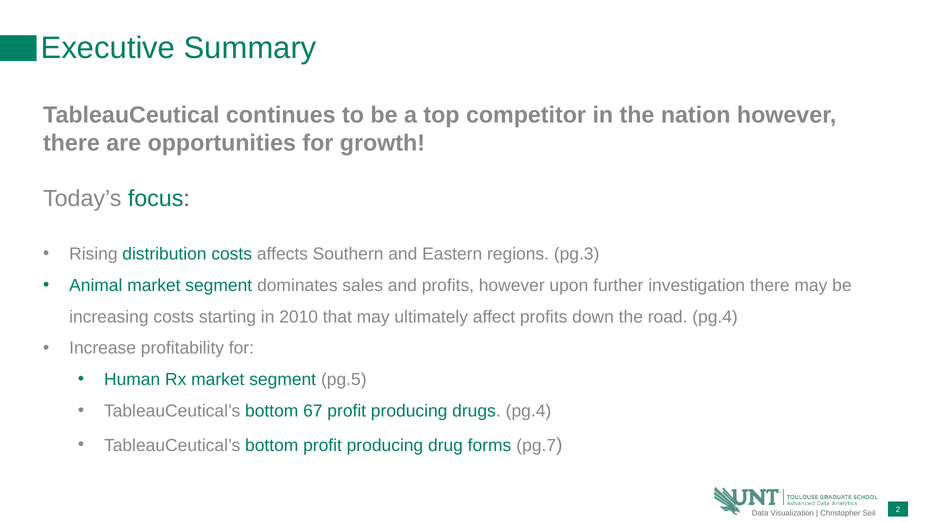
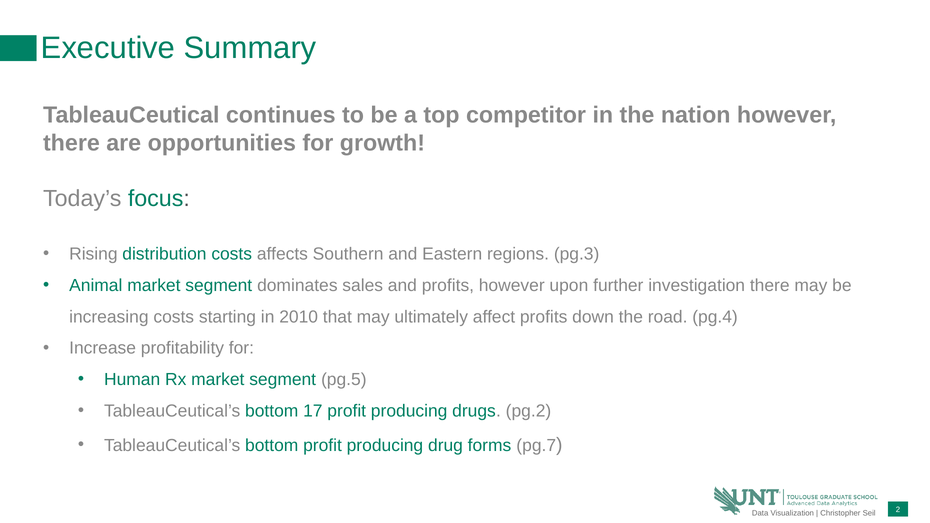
67: 67 -> 17
drugs pg.4: pg.4 -> pg.2
